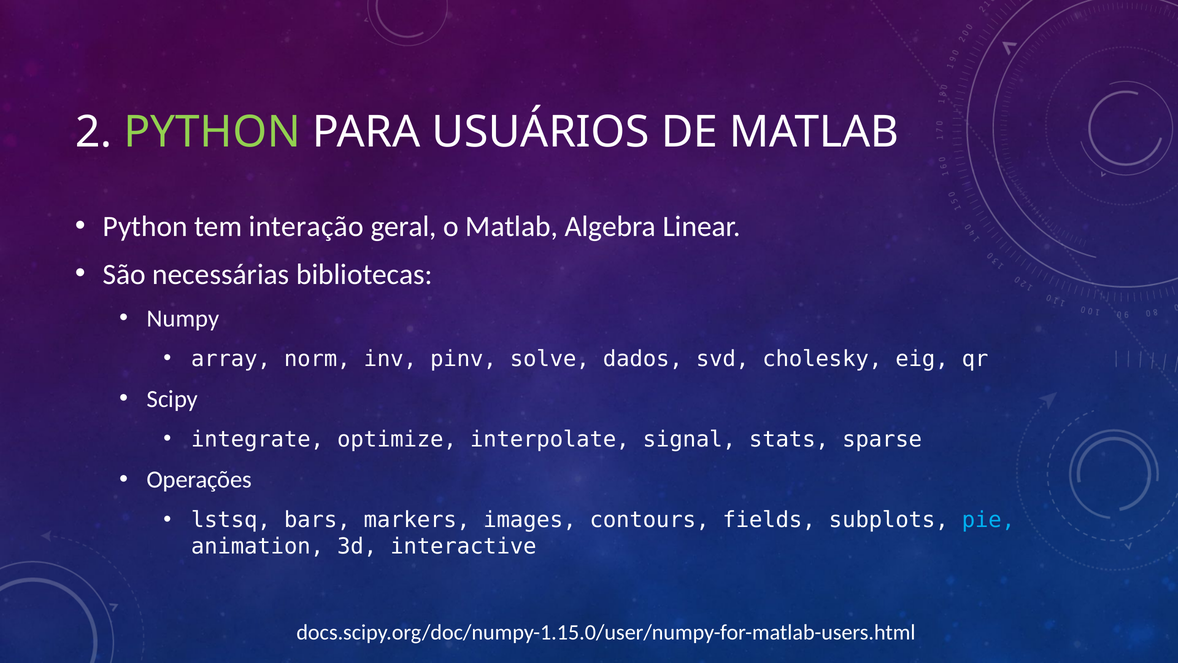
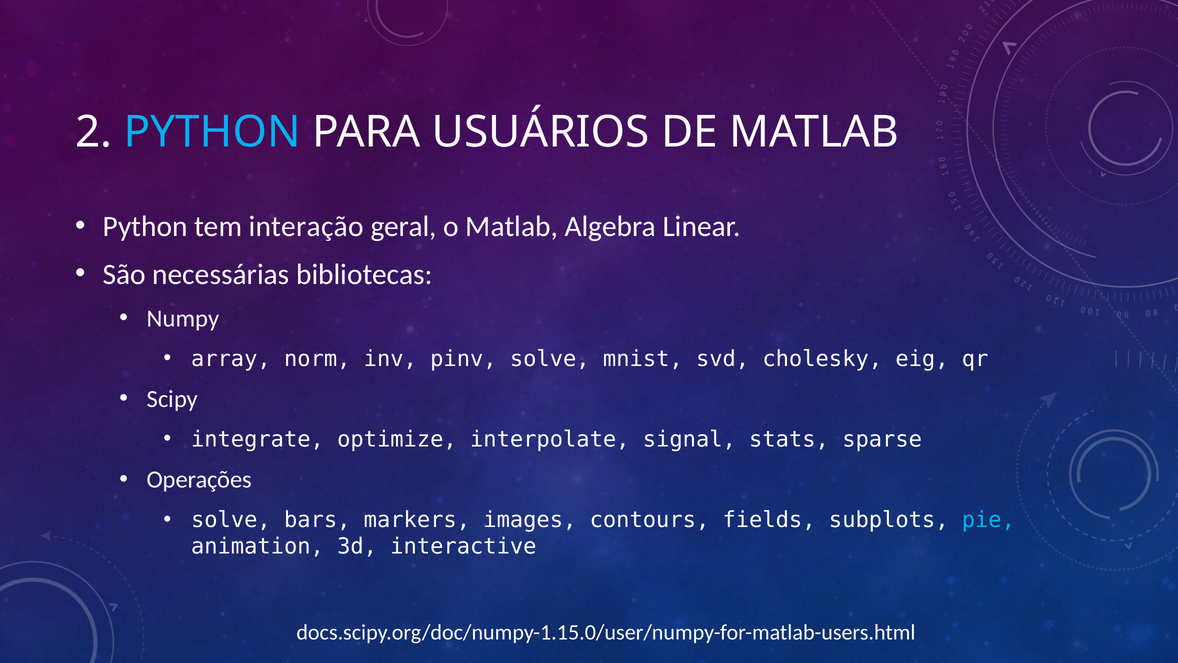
PYTHON at (212, 132) colour: light green -> light blue
dados: dados -> mnist
lstsq at (231, 520): lstsq -> solve
